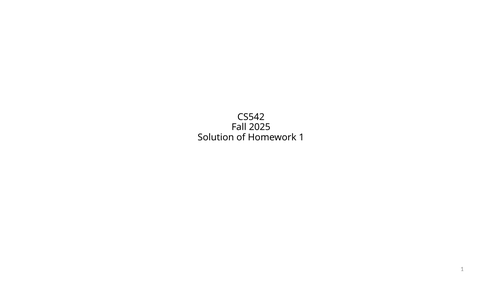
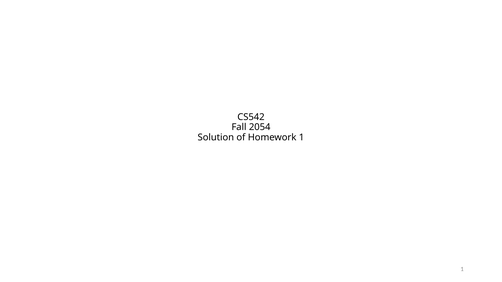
2025: 2025 -> 2054
